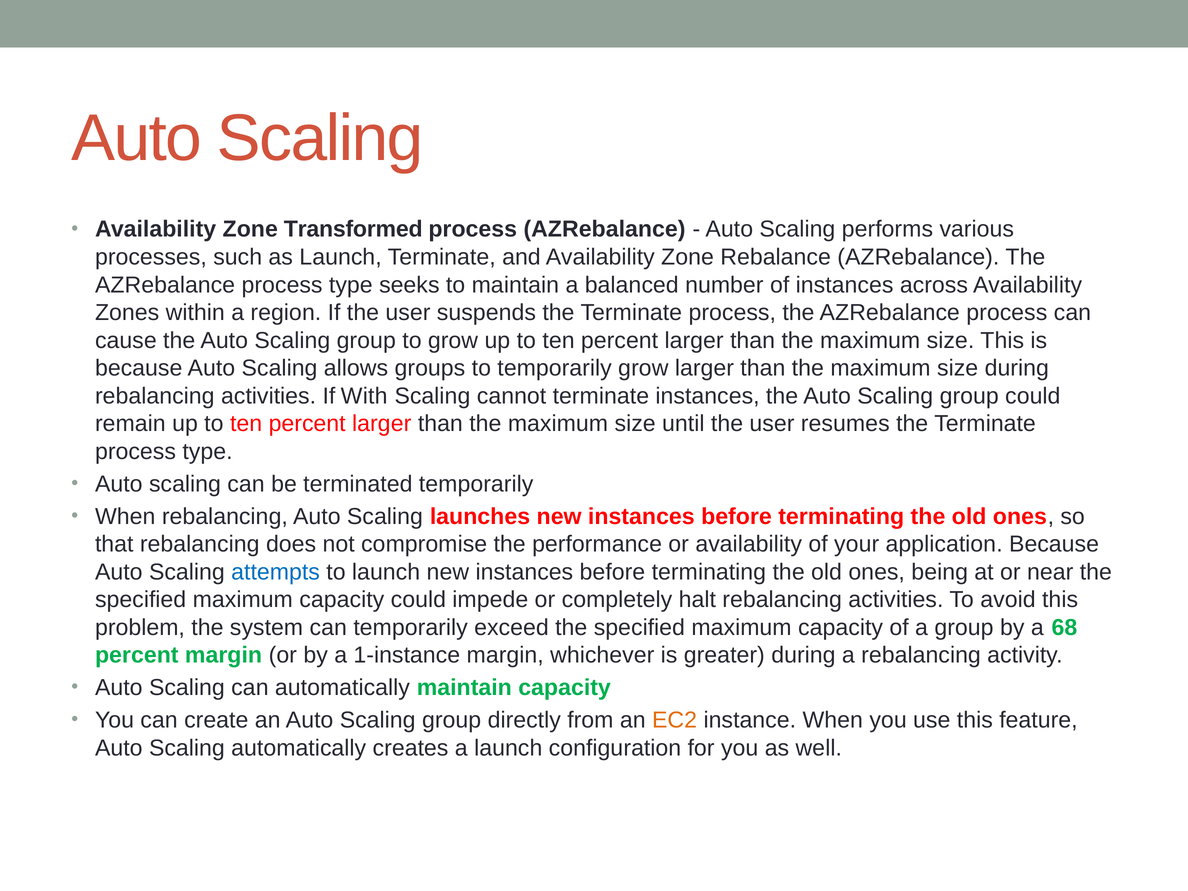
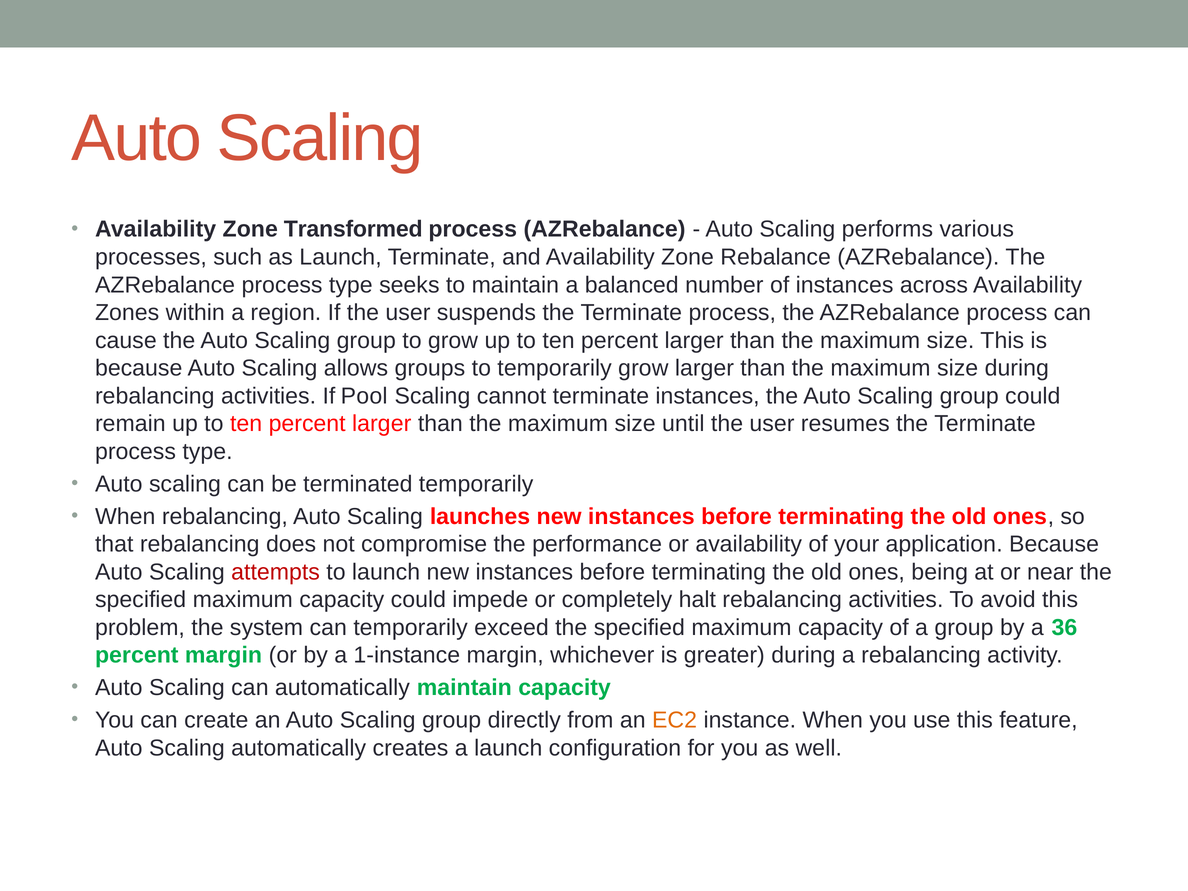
With: With -> Pool
attempts colour: blue -> red
68: 68 -> 36
